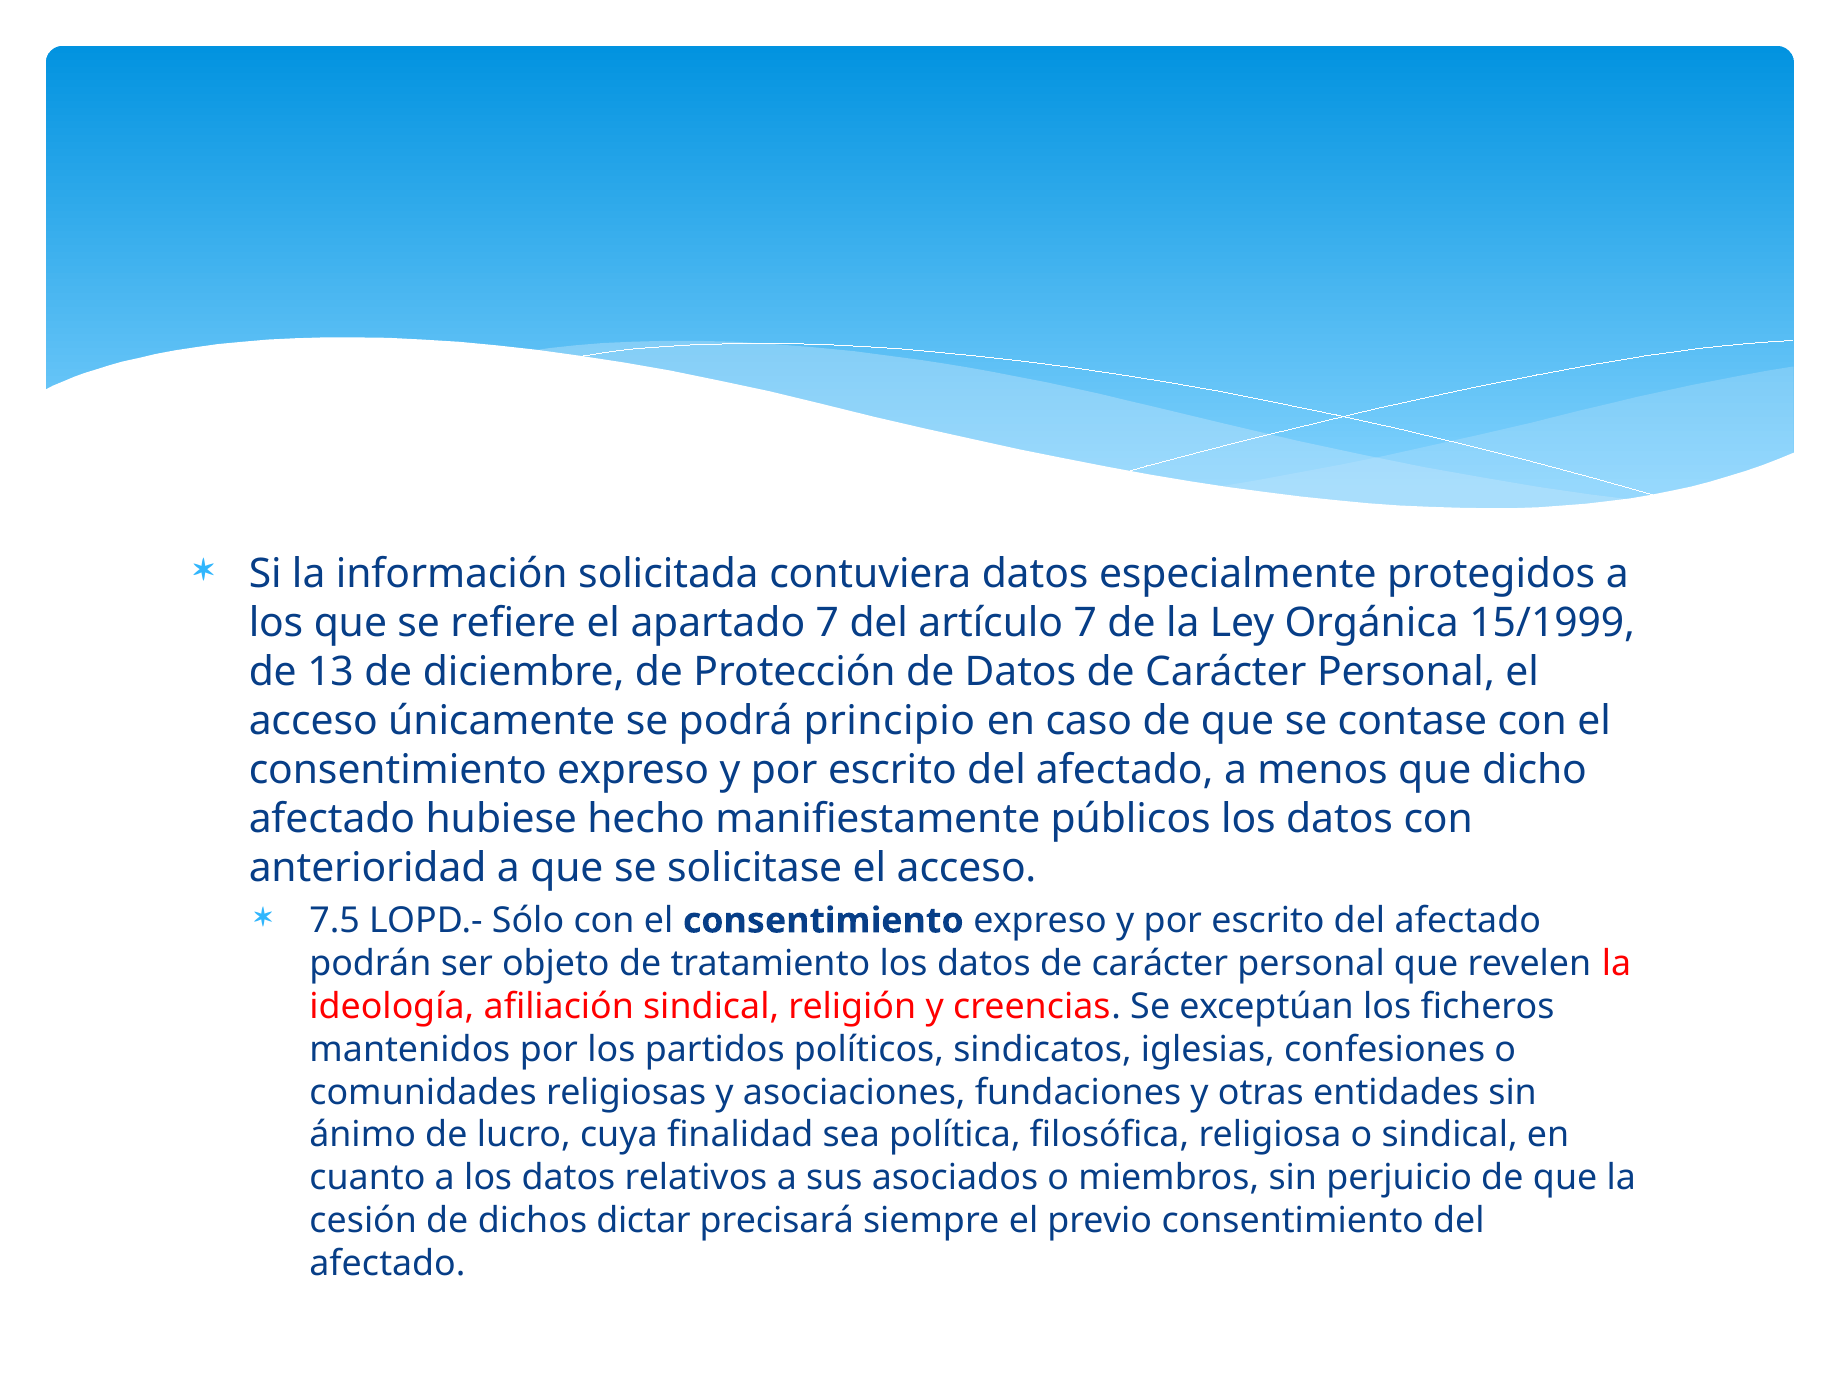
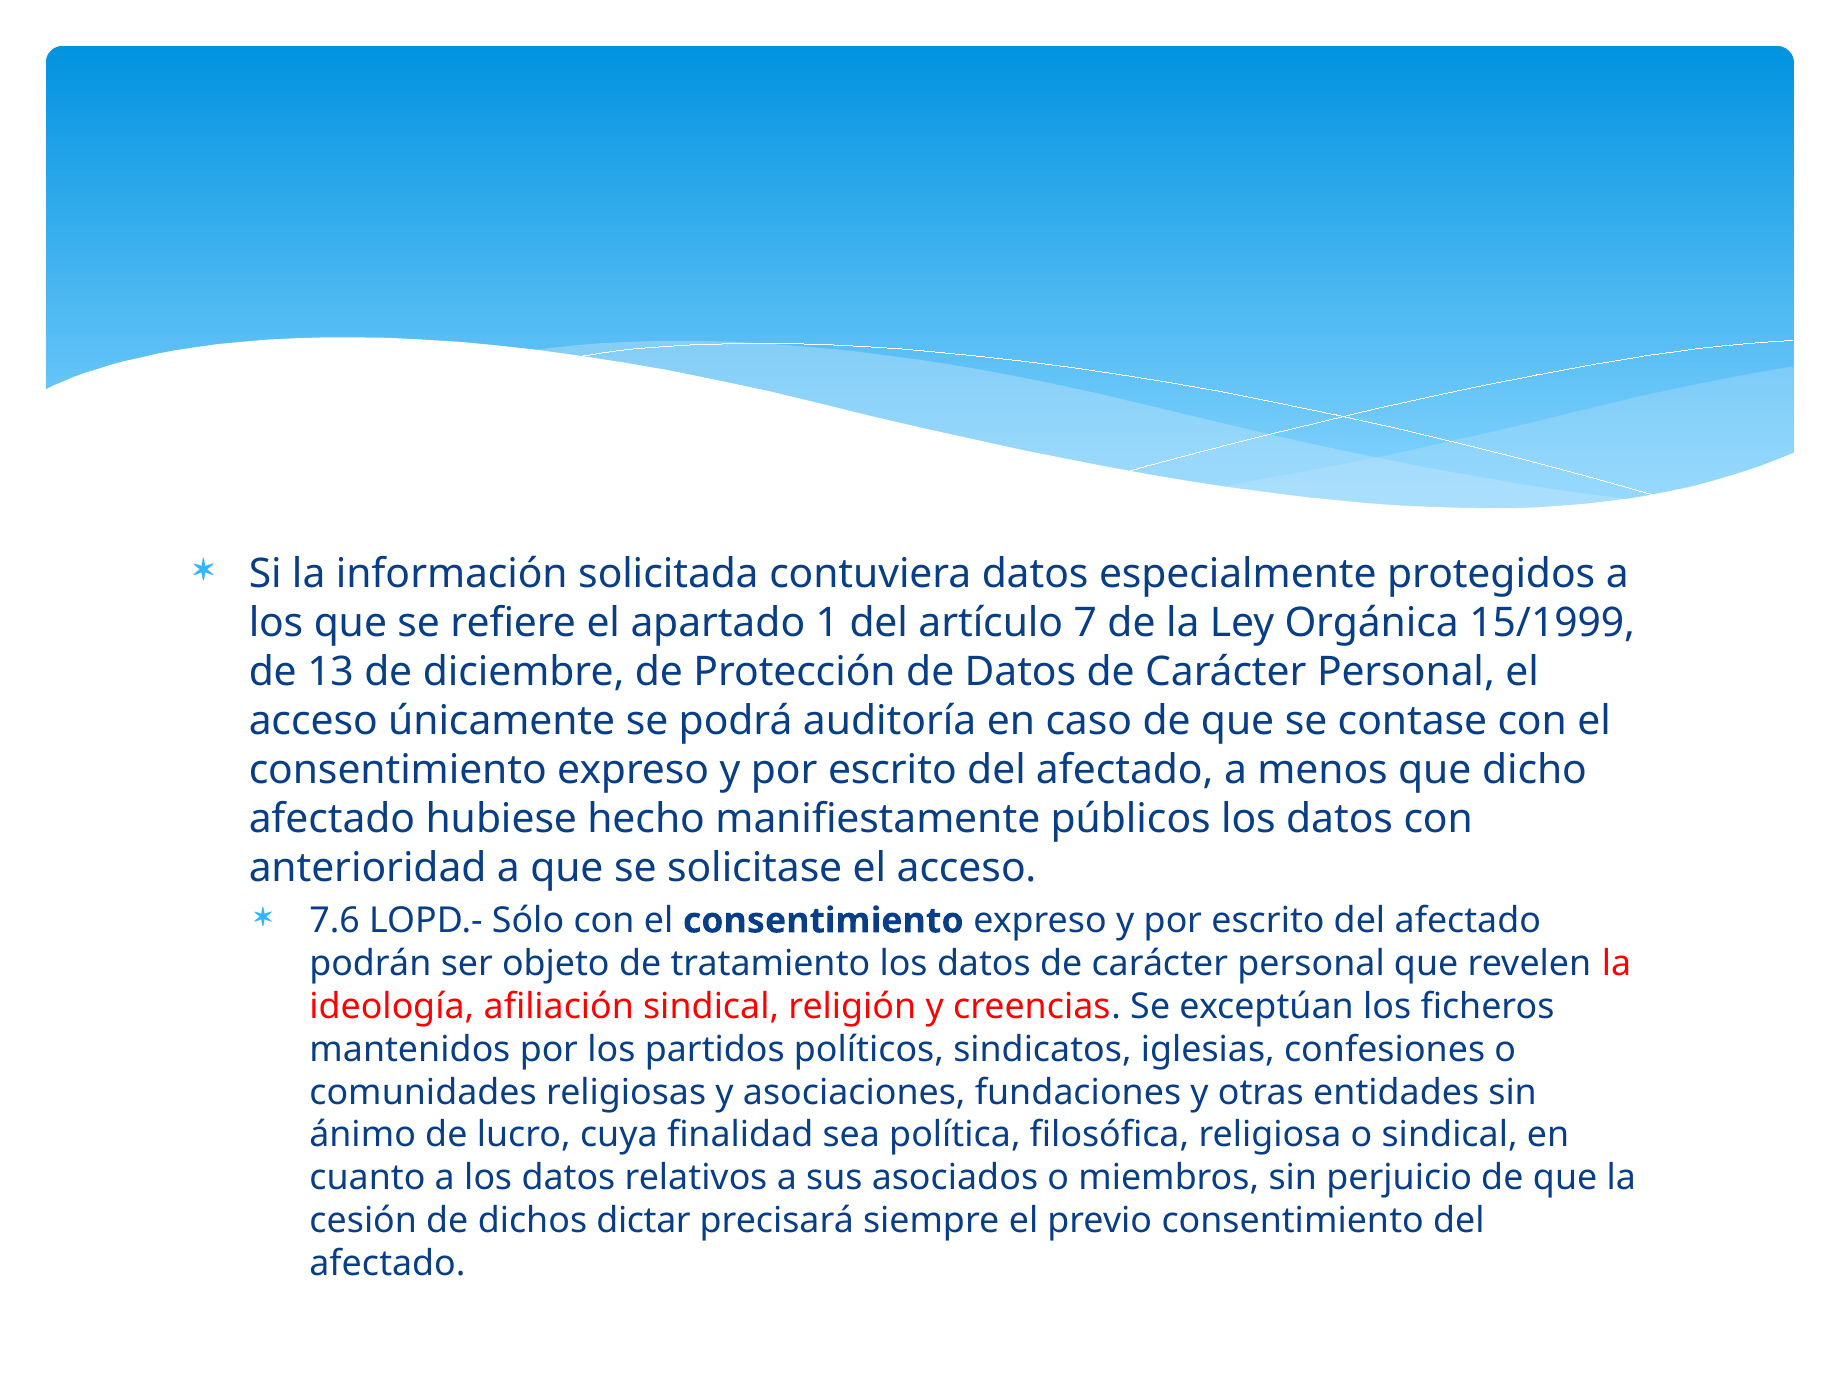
apartado 7: 7 -> 1
principio: principio -> auditoría
7.5: 7.5 -> 7.6
